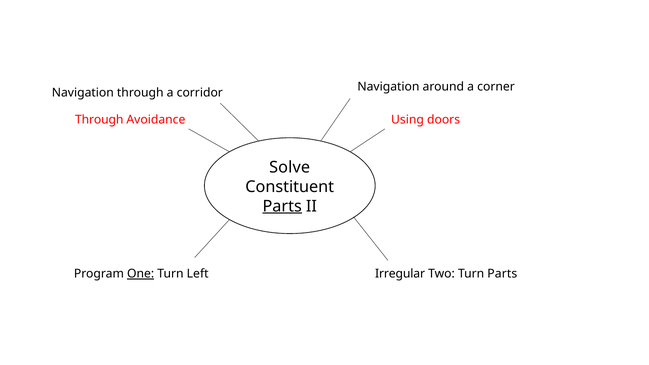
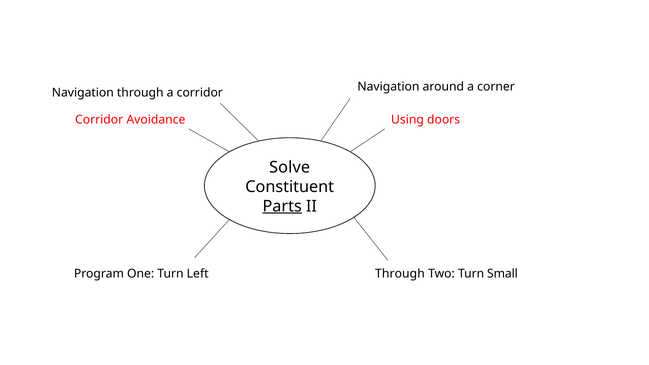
Through at (99, 120): Through -> Corridor
One underline: present -> none
Left Irregular: Irregular -> Through
Turn Parts: Parts -> Small
